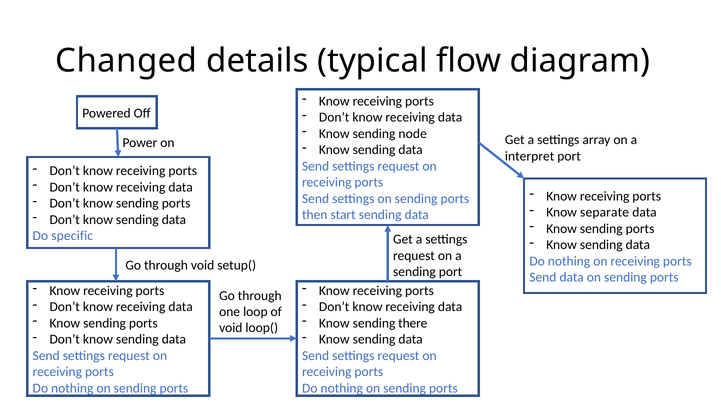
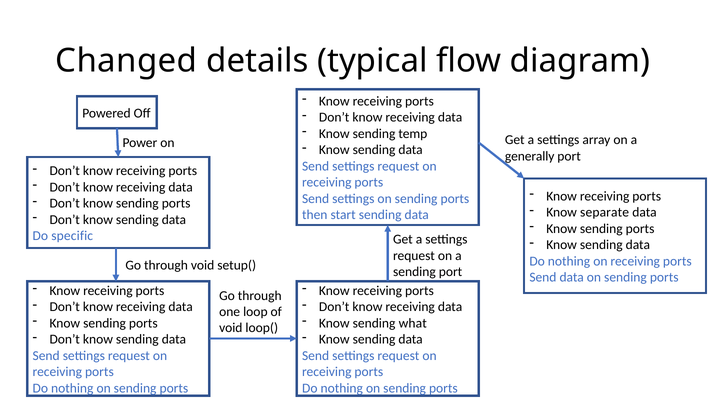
node: node -> temp
interpret: interpret -> generally
there: there -> what
